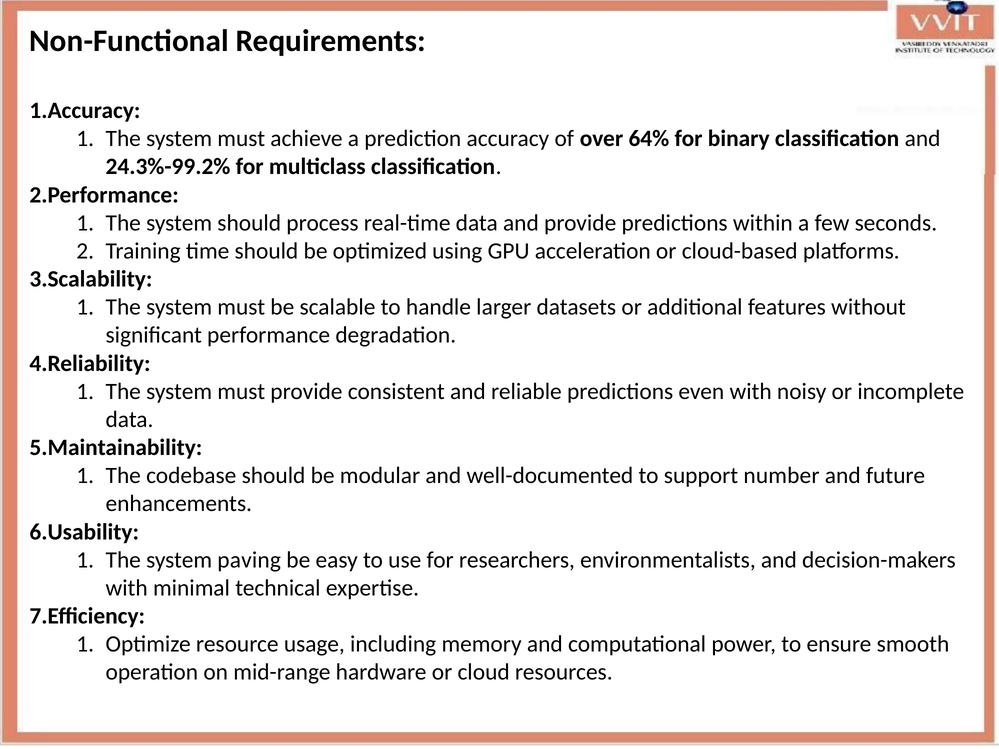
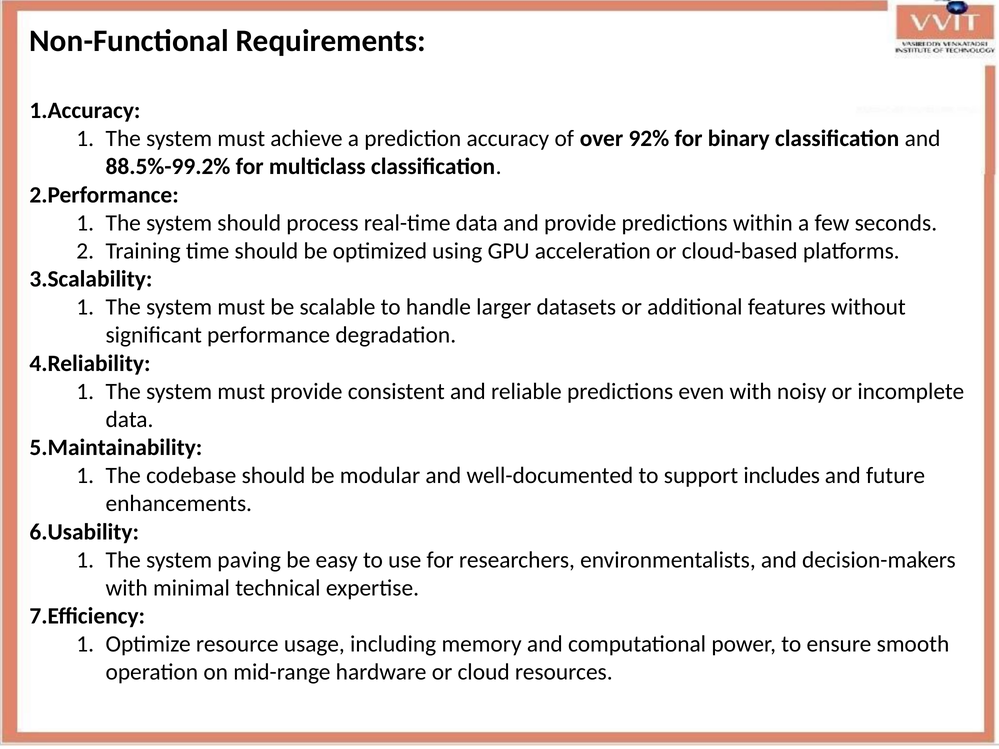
64%: 64% -> 92%
24.3%-99.2%: 24.3%-99.2% -> 88.5%-99.2%
number: number -> includes
